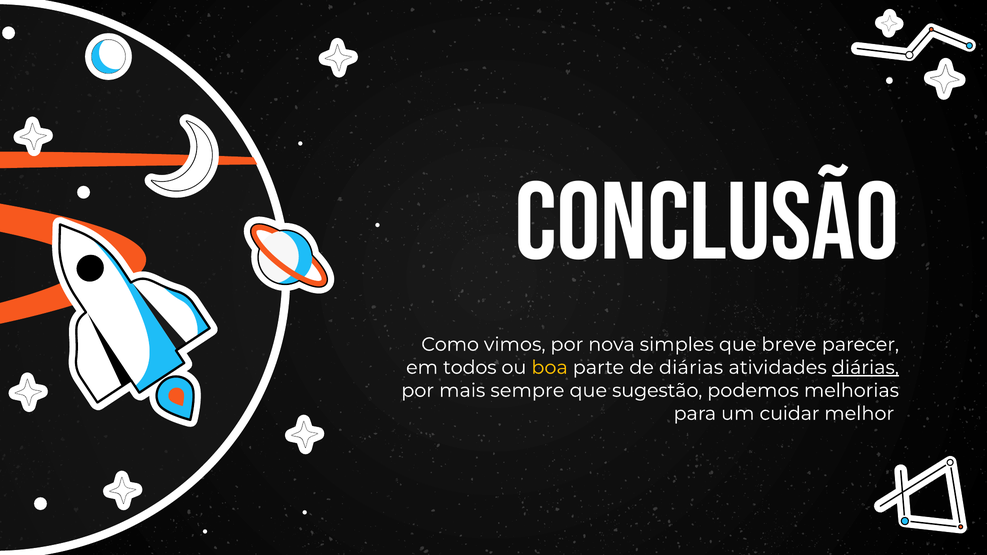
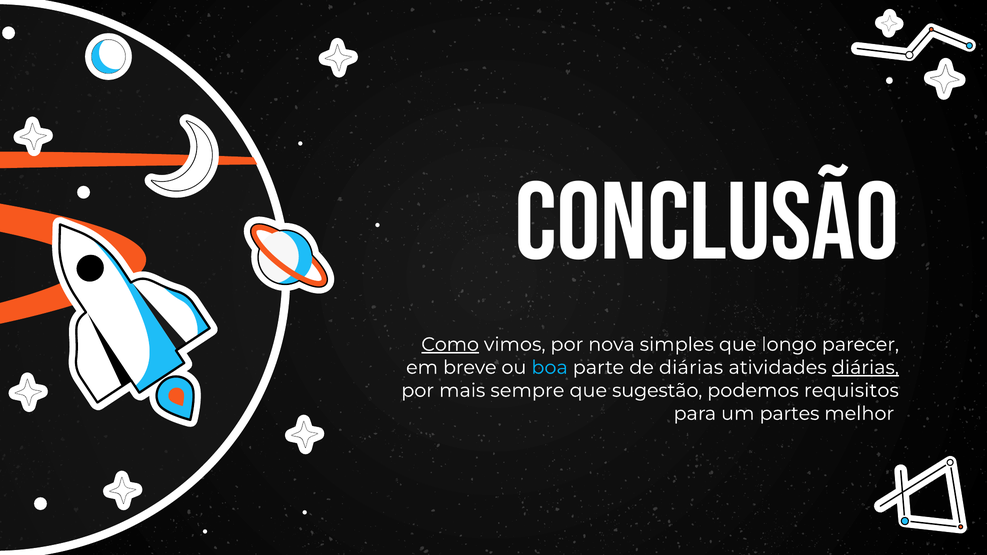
Como underline: none -> present
breve: breve -> longo
todos: todos -> breve
boa colour: yellow -> light blue
melhorias: melhorias -> requisitos
cuidar: cuidar -> partes
